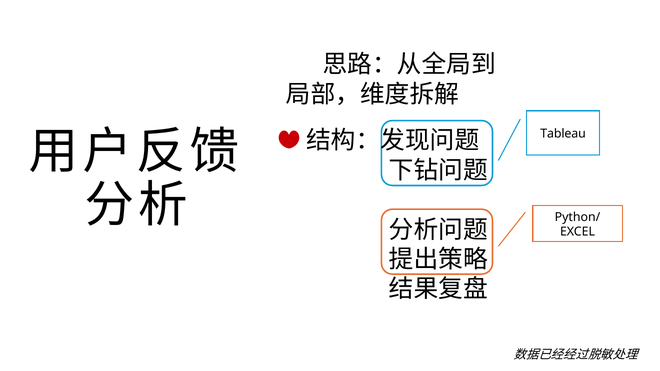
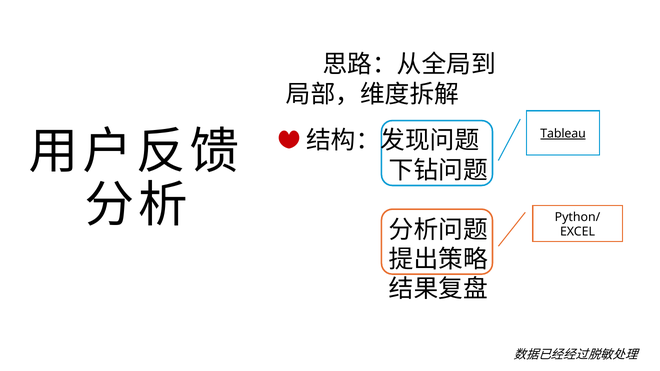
Tableau underline: none -> present
